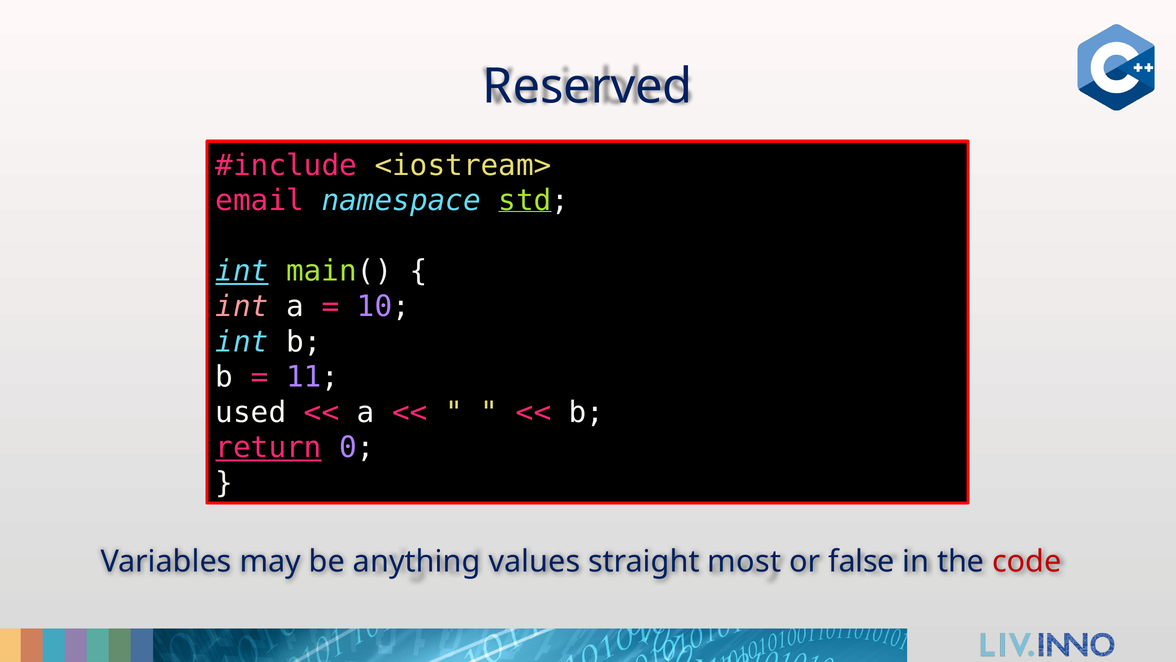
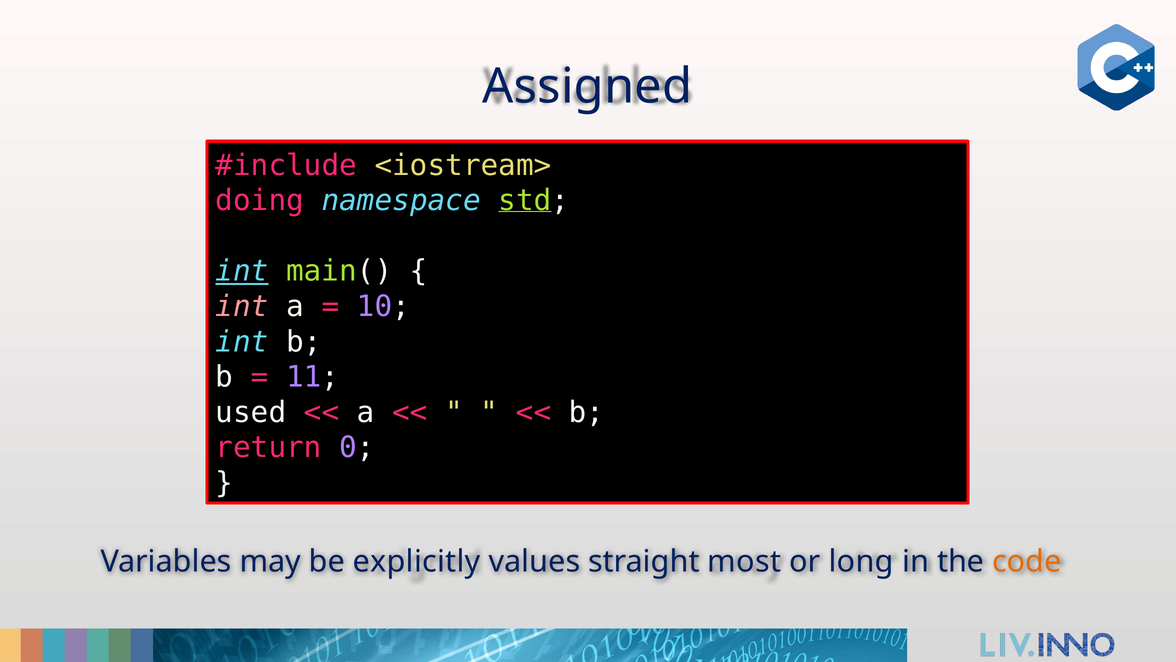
Reserved: Reserved -> Assigned
email: email -> doing
return underline: present -> none
anything: anything -> explicitly
false: false -> long
code colour: red -> orange
